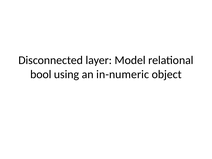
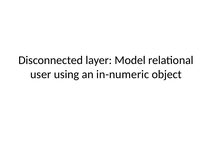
bool: bool -> user
